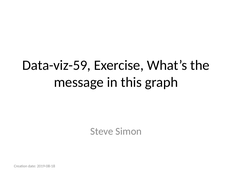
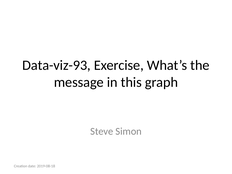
Data-viz-59: Data-viz-59 -> Data-viz-93
